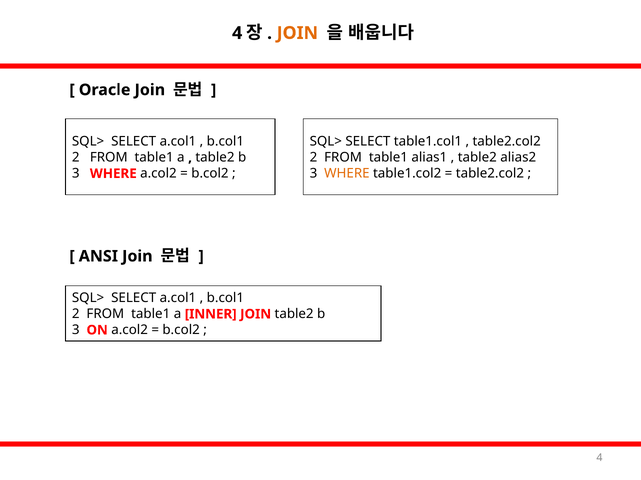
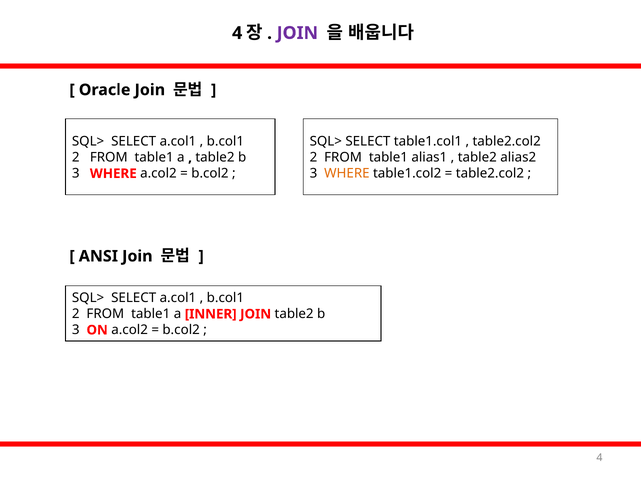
JOIN at (297, 33) colour: orange -> purple
